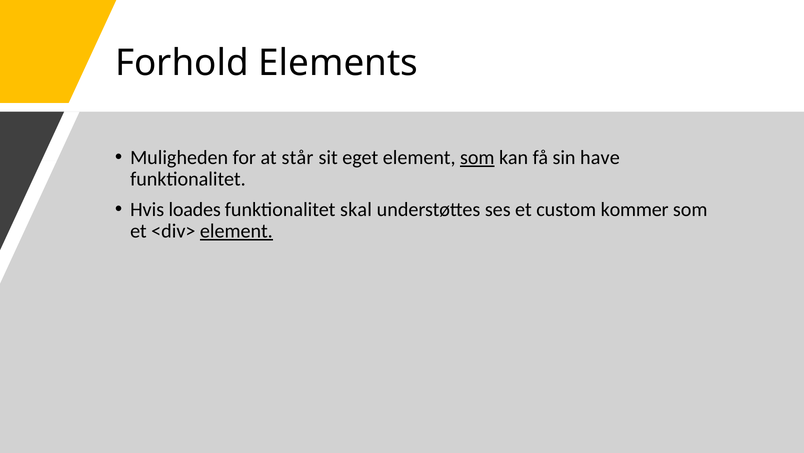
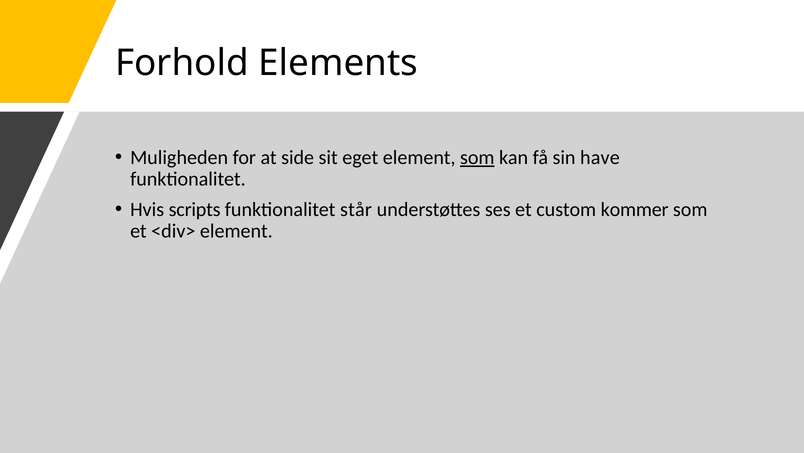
står: står -> side
loades: loades -> scripts
skal: skal -> står
element at (236, 231) underline: present -> none
